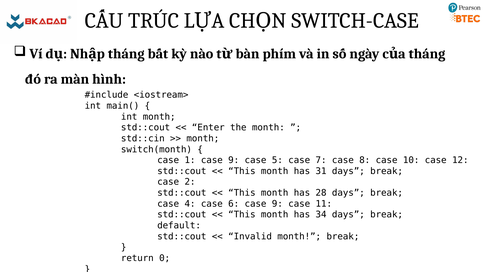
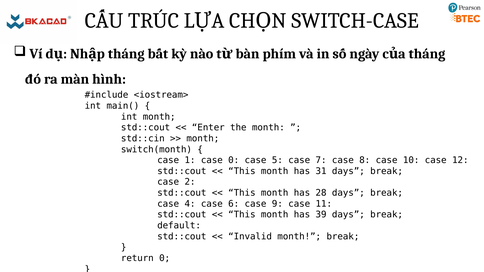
1 case 9: 9 -> 0
34: 34 -> 39
